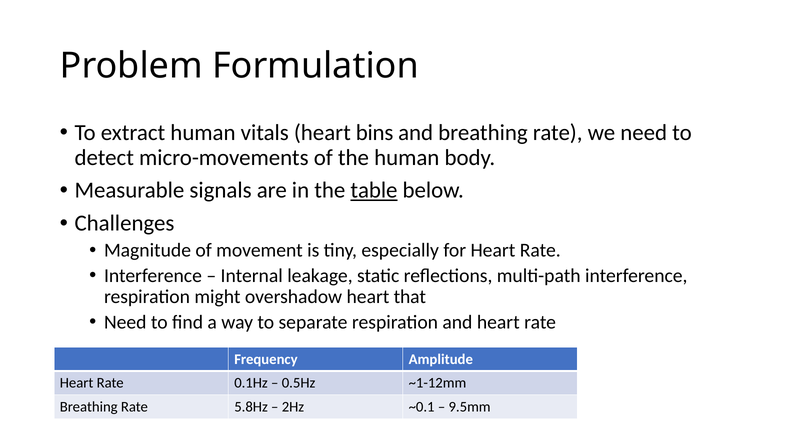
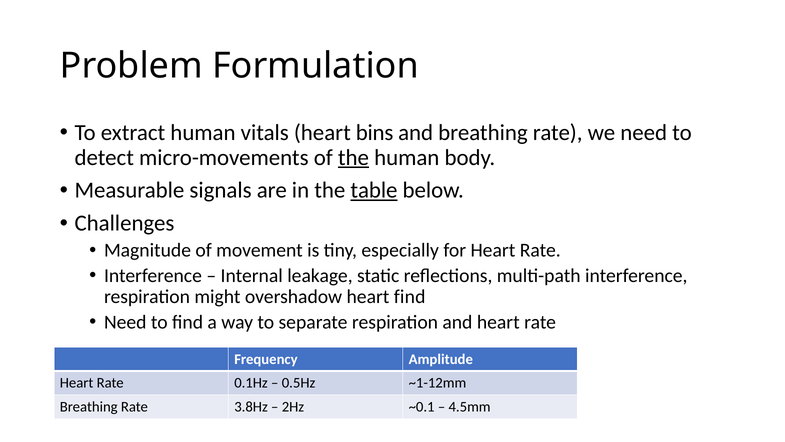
the at (353, 157) underline: none -> present
heart that: that -> find
5.8Hz: 5.8Hz -> 3.8Hz
9.5mm: 9.5mm -> 4.5mm
